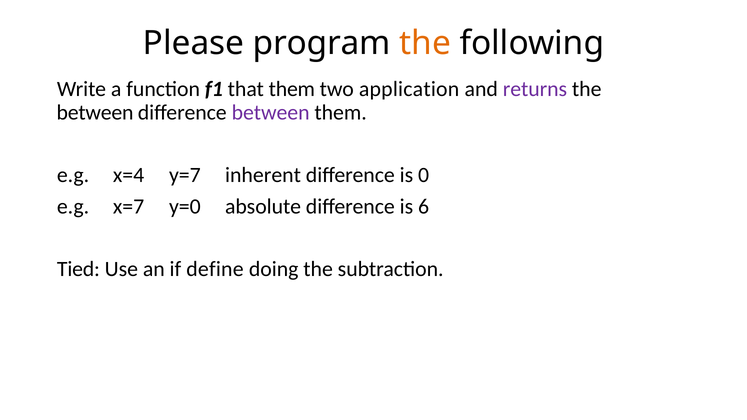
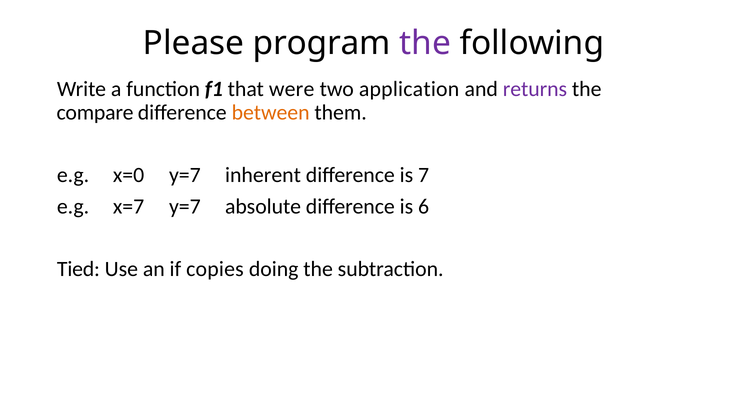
the at (425, 43) colour: orange -> purple
that them: them -> were
between at (95, 113): between -> compare
between at (271, 113) colour: purple -> orange
x=4: x=4 -> x=0
0: 0 -> 7
x=7 y=0: y=0 -> y=7
define: define -> copies
